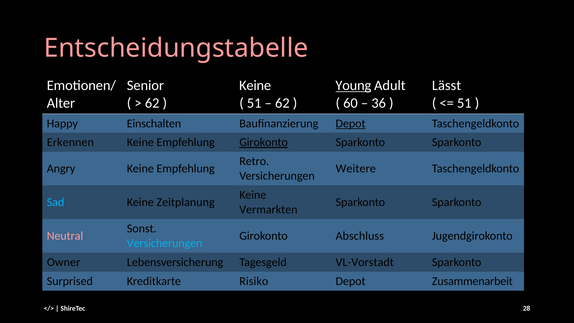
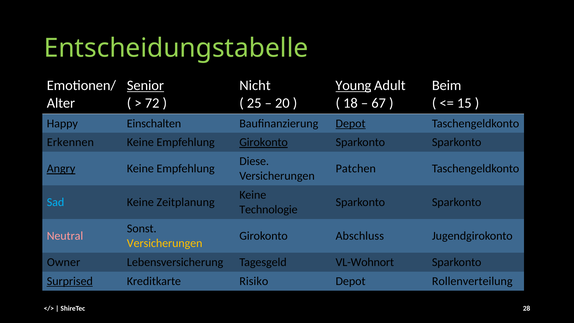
Entscheidungstabelle colour: pink -> light green
Senior underline: none -> present
Keine at (255, 85): Keine -> Nicht
Lässt: Lässt -> Beim
62 at (152, 103): 62 -> 72
51 at (254, 103): 51 -> 25
62 at (282, 103): 62 -> 20
60: 60 -> 18
36: 36 -> 67
51 at (464, 103): 51 -> 15
Retro: Retro -> Diese
Angry underline: none -> present
Weitere: Weitere -> Patchen
Vermarkten: Vermarkten -> Technologie
Versicherungen at (165, 243) colour: light blue -> yellow
VL-Vorstadt: VL-Vorstadt -> VL-Wohnort
Surprised underline: none -> present
Zusammenarbeit: Zusammenarbeit -> Rollenverteilung
